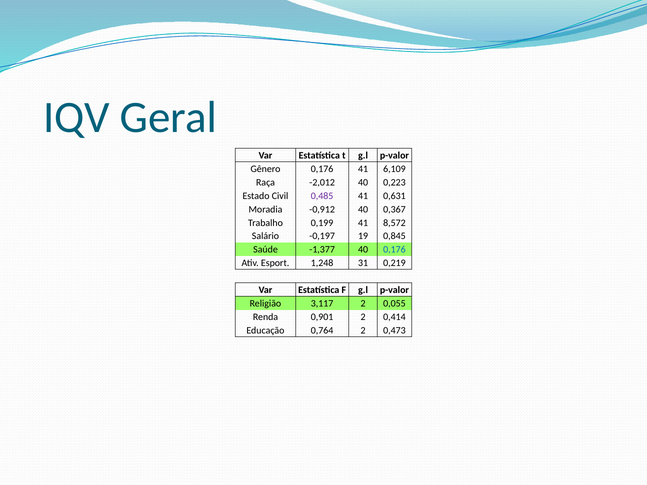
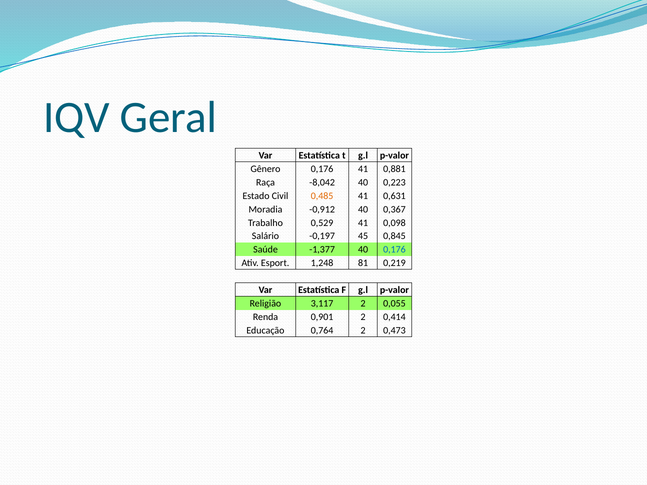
6,109: 6,109 -> 0,881
-2,012: -2,012 -> -8,042
0,485 colour: purple -> orange
0,199: 0,199 -> 0,529
8,572: 8,572 -> 0,098
19: 19 -> 45
31: 31 -> 81
